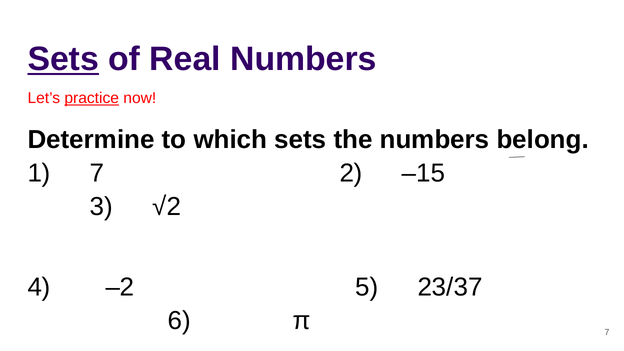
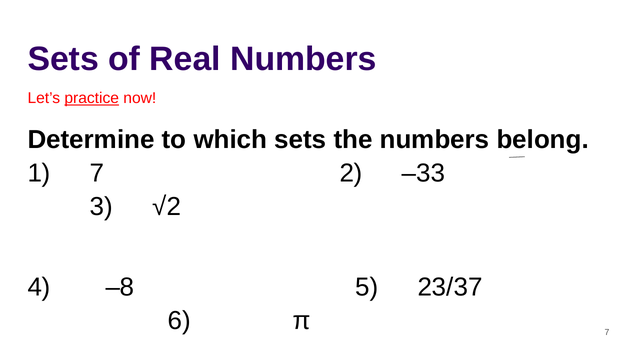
Sets at (63, 59) underline: present -> none
‒15: ‒15 -> ‒33
‒2: ‒2 -> ‒8
